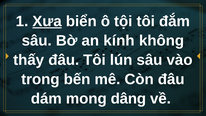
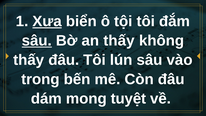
sâu at (37, 41) underline: none -> present
an kính: kính -> thấy
dâng: dâng -> tuyệt
